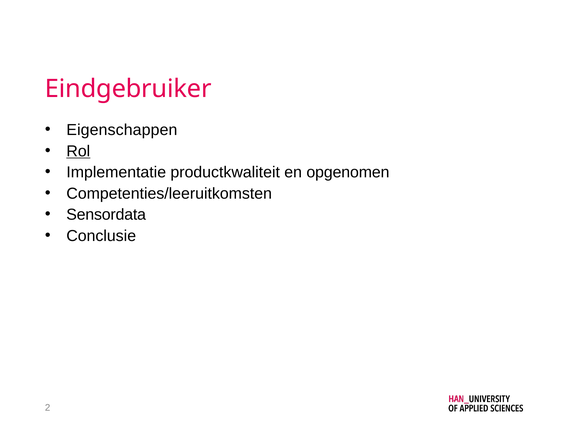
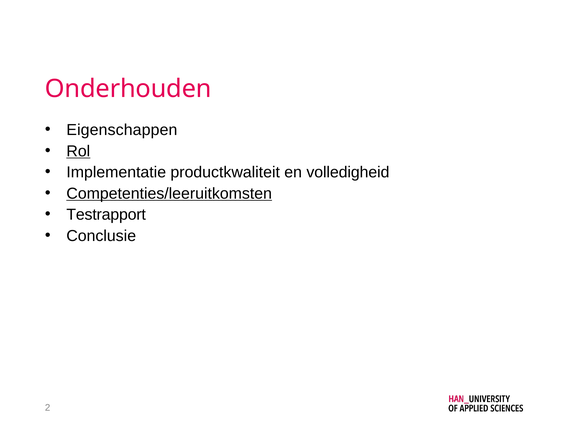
Eindgebruiker: Eindgebruiker -> Onderhouden
opgenomen: opgenomen -> volledigheid
Competenties/leeruitkomsten underline: none -> present
Sensordata: Sensordata -> Testrapport
